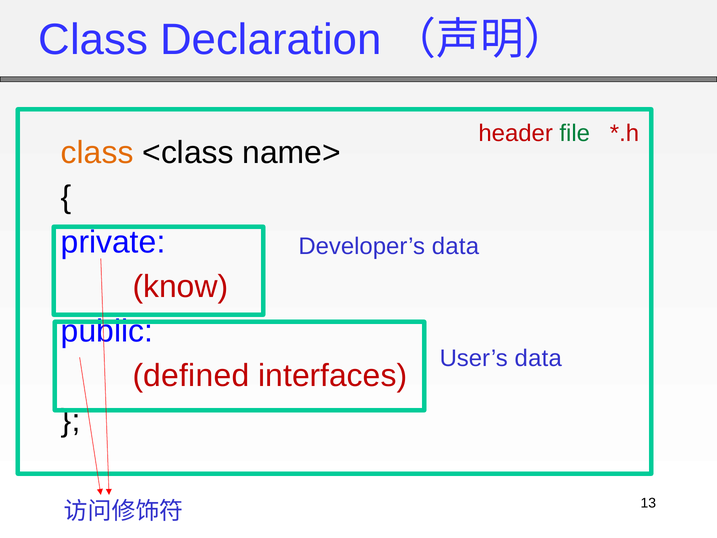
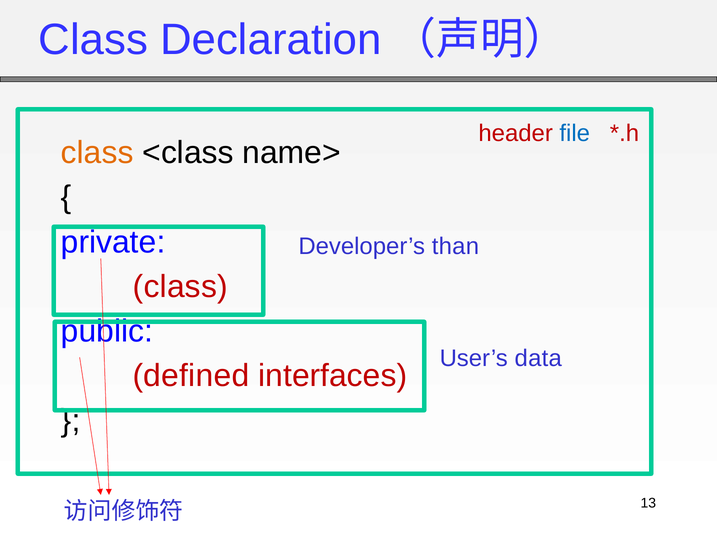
file colour: green -> blue
Developer’s data: data -> than
know at (180, 287): know -> class
